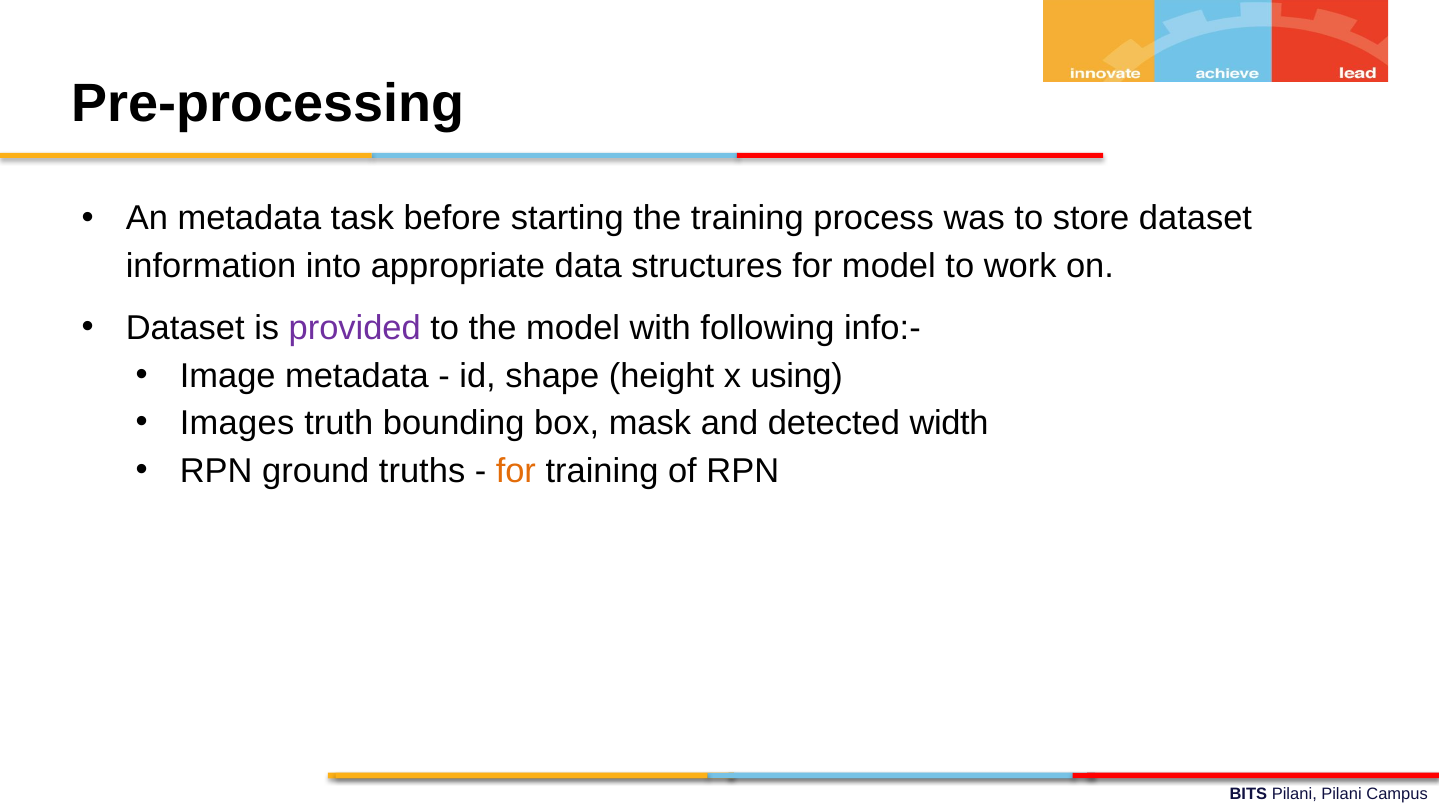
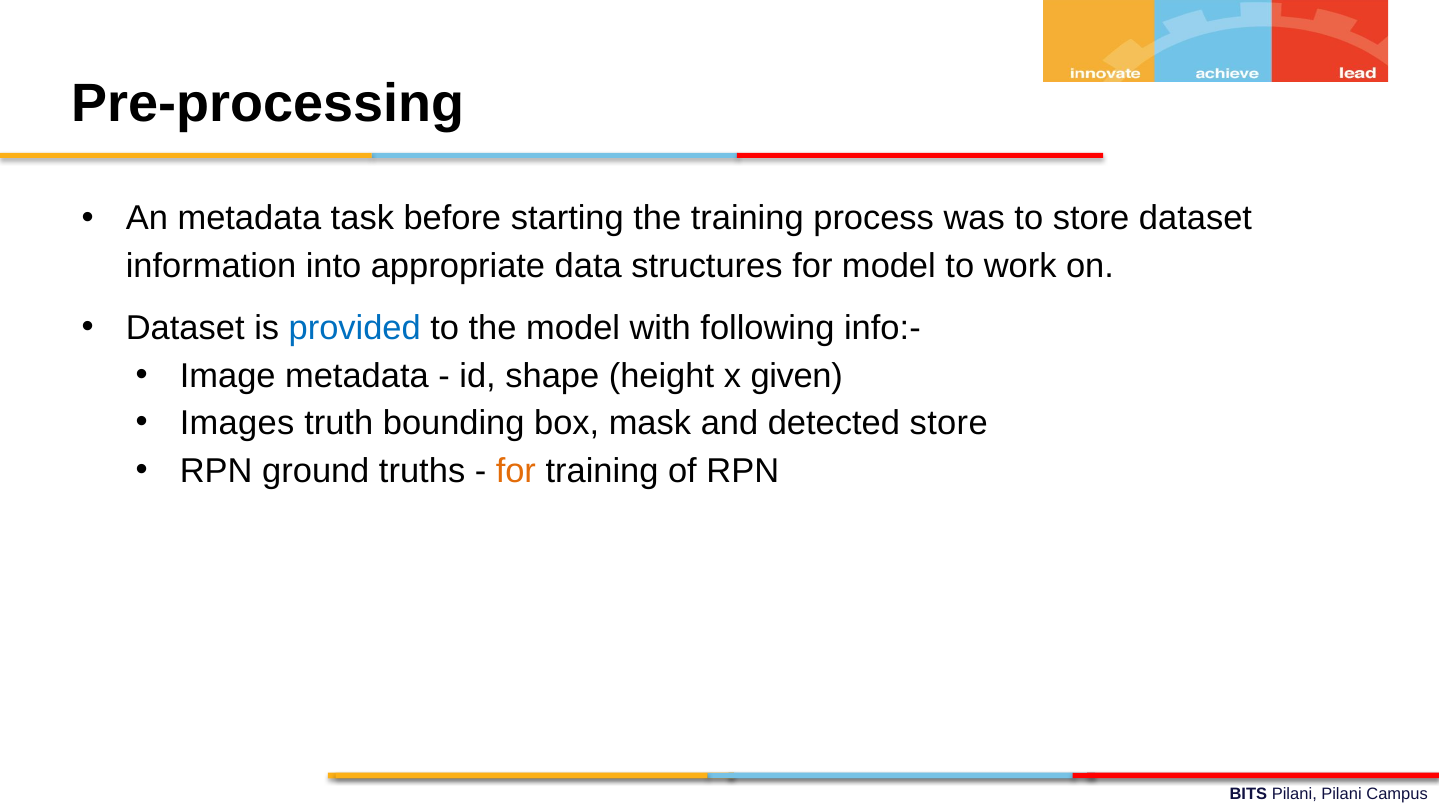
provided colour: purple -> blue
using: using -> given
detected width: width -> store
